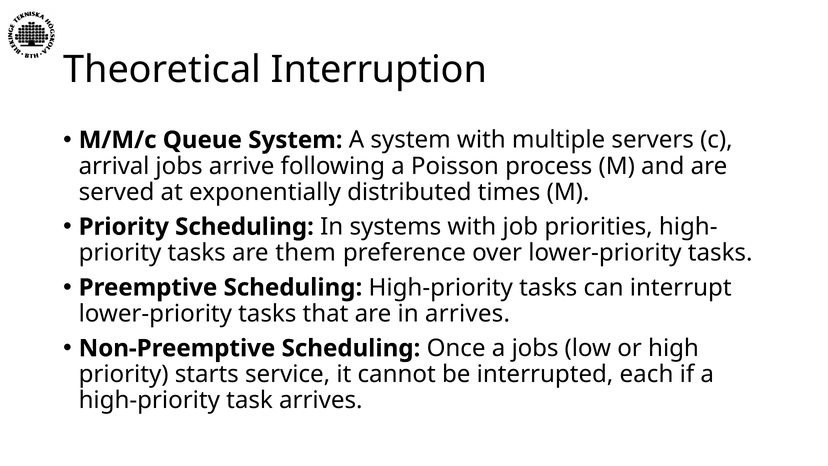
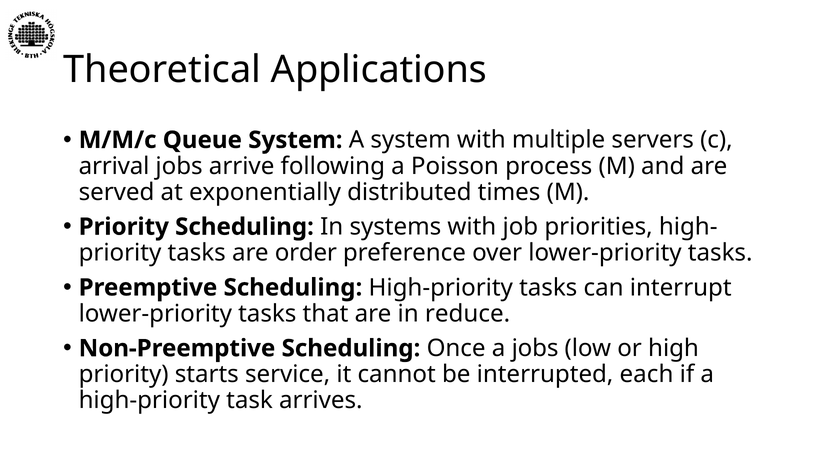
Interruption: Interruption -> Applications
them: them -> order
in arrives: arrives -> reduce
